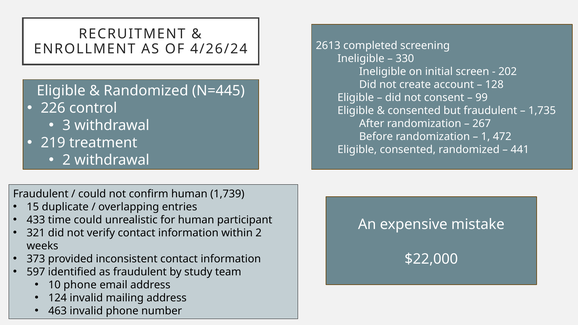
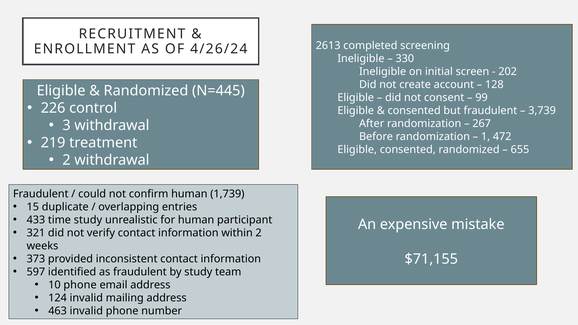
1,735: 1,735 -> 3,739
441: 441 -> 655
time could: could -> study
$22,000: $22,000 -> $71,155
